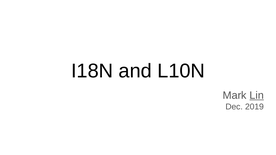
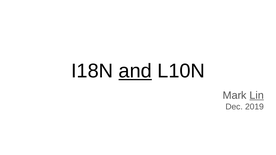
and underline: none -> present
